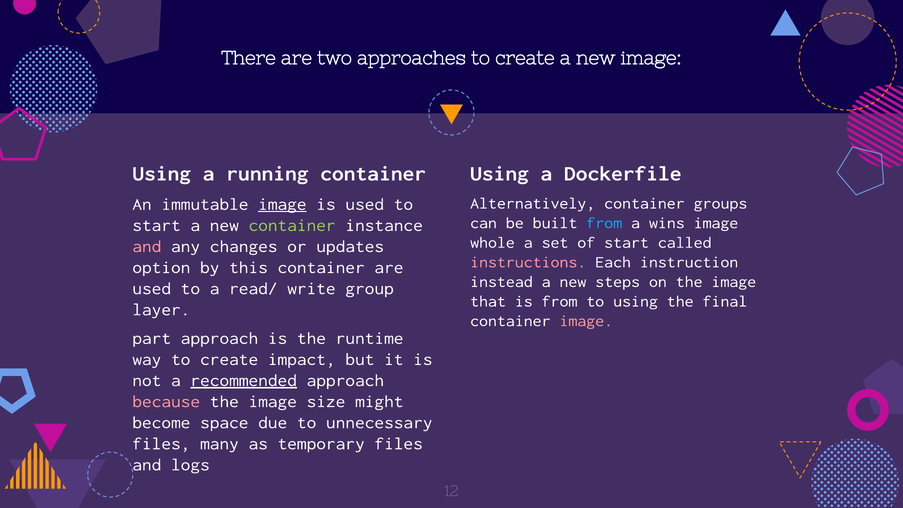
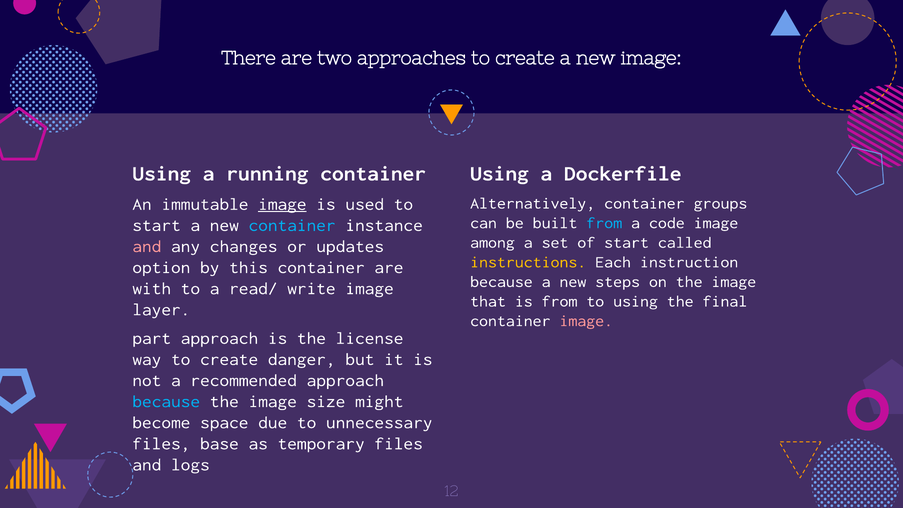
wins: wins -> code
container at (292, 225) colour: light green -> light blue
whole: whole -> among
instructions colour: pink -> yellow
instead at (501, 282): instead -> because
used at (152, 288): used -> with
write group: group -> image
runtime: runtime -> license
impact: impact -> danger
recommended underline: present -> none
because at (166, 401) colour: pink -> light blue
many: many -> base
